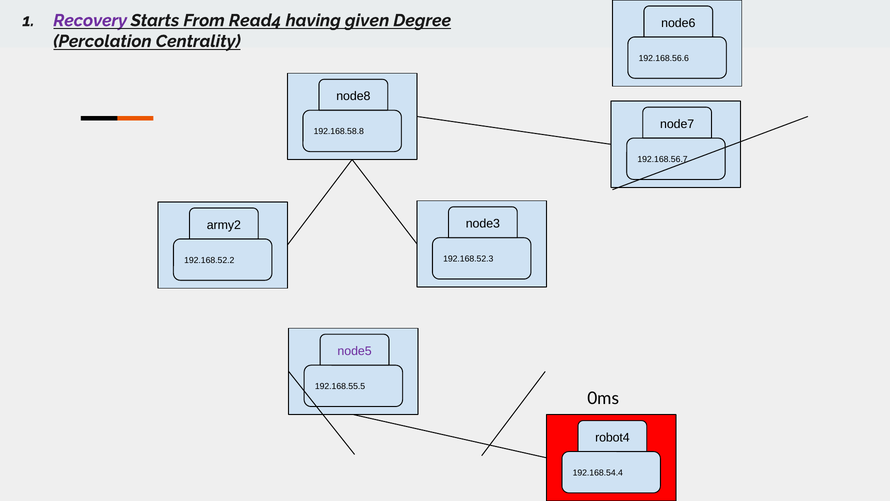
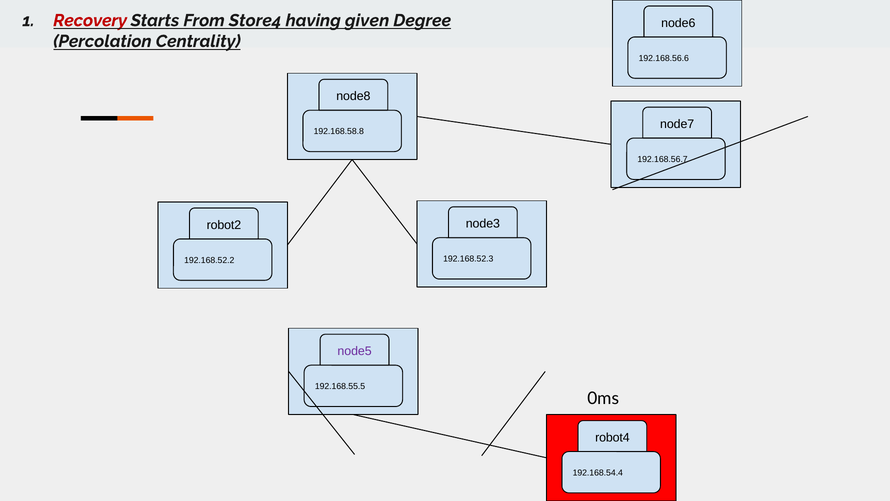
Recovery colour: purple -> red
Read4: Read4 -> Store4
army2: army2 -> robot2
